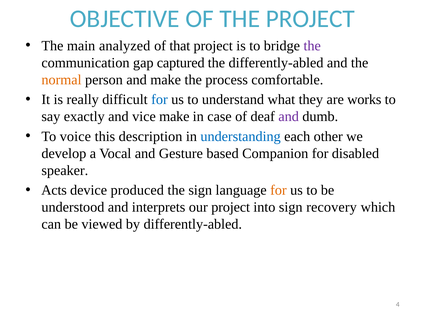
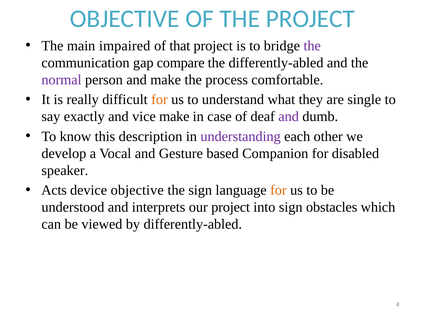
analyzed: analyzed -> impaired
captured: captured -> compare
normal colour: orange -> purple
for at (159, 99) colour: blue -> orange
works: works -> single
voice: voice -> know
understanding colour: blue -> purple
device produced: produced -> objective
recovery: recovery -> obstacles
